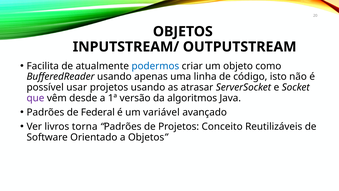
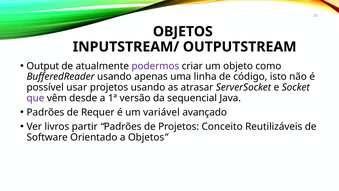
Facilita: Facilita -> Output
podermos colour: blue -> purple
algoritmos: algoritmos -> sequencial
Federal: Federal -> Requer
torna: torna -> partir
